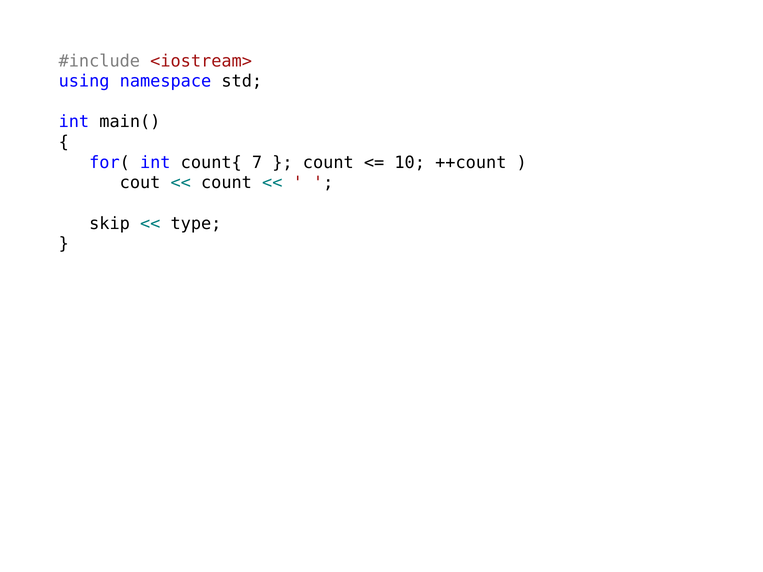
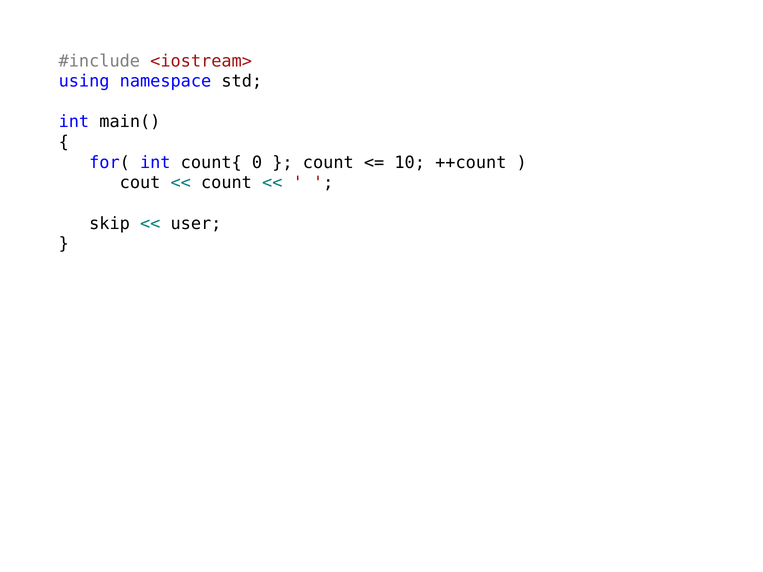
7: 7 -> 0
type: type -> user
